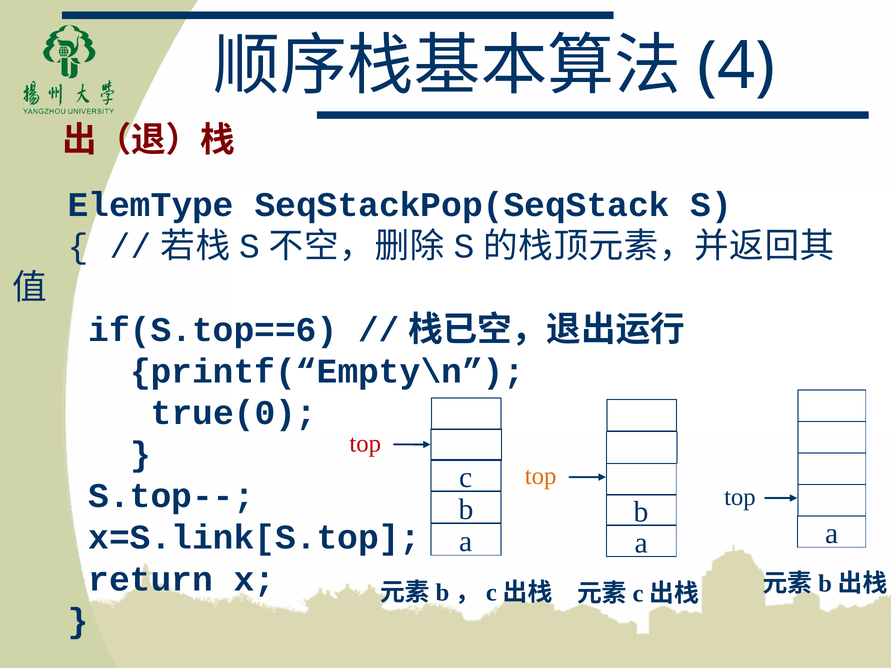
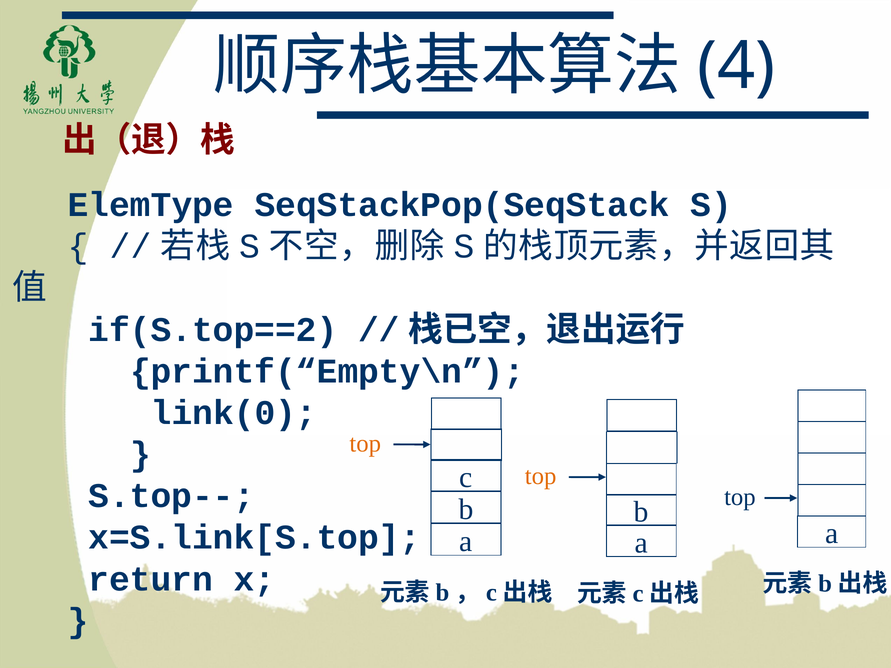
if(S.top==6: if(S.top==6 -> if(S.top==2
true(0: true(0 -> link(0
top at (365, 444) colour: red -> orange
